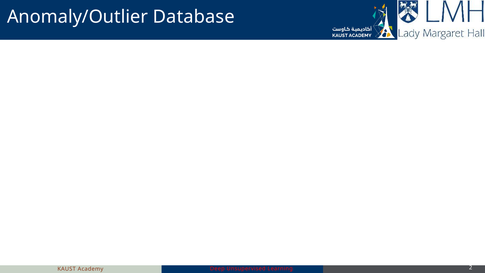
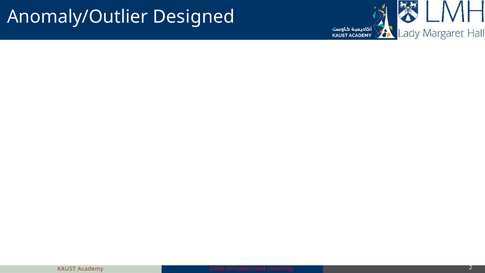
Anomaly/Outlier Database: Database -> Designed
